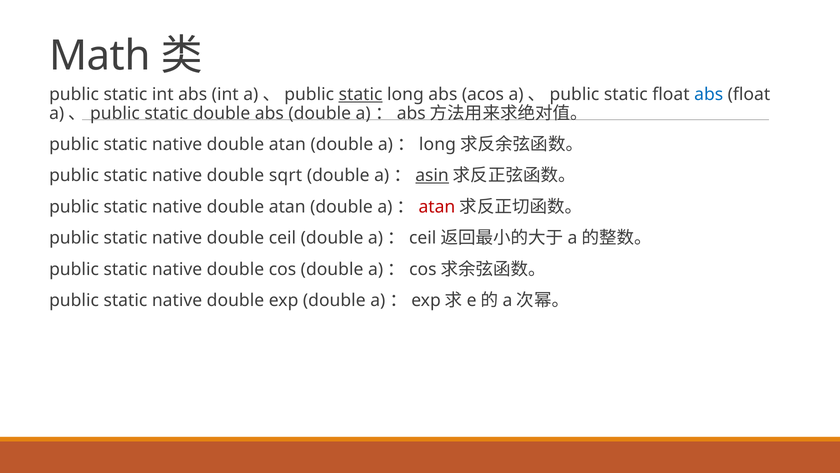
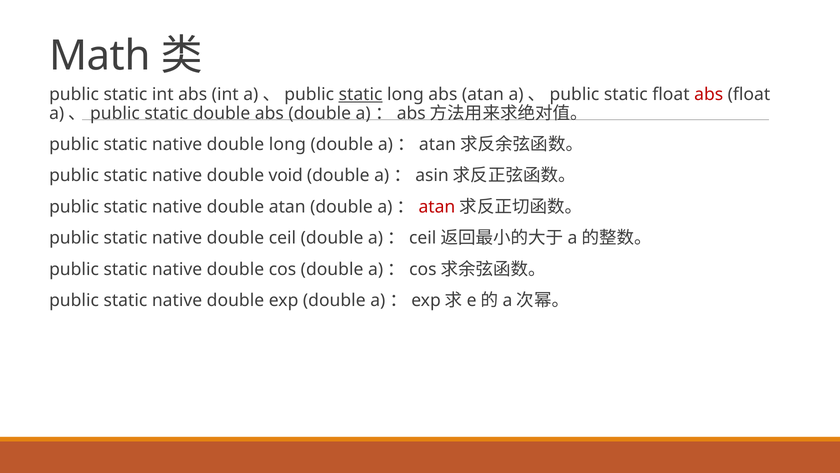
abs acos: acos -> atan
abs at (709, 94) colour: blue -> red
atan at (287, 144): atan -> long
long at (437, 144): long -> atan
sqrt: sqrt -> void
asin underline: present -> none
